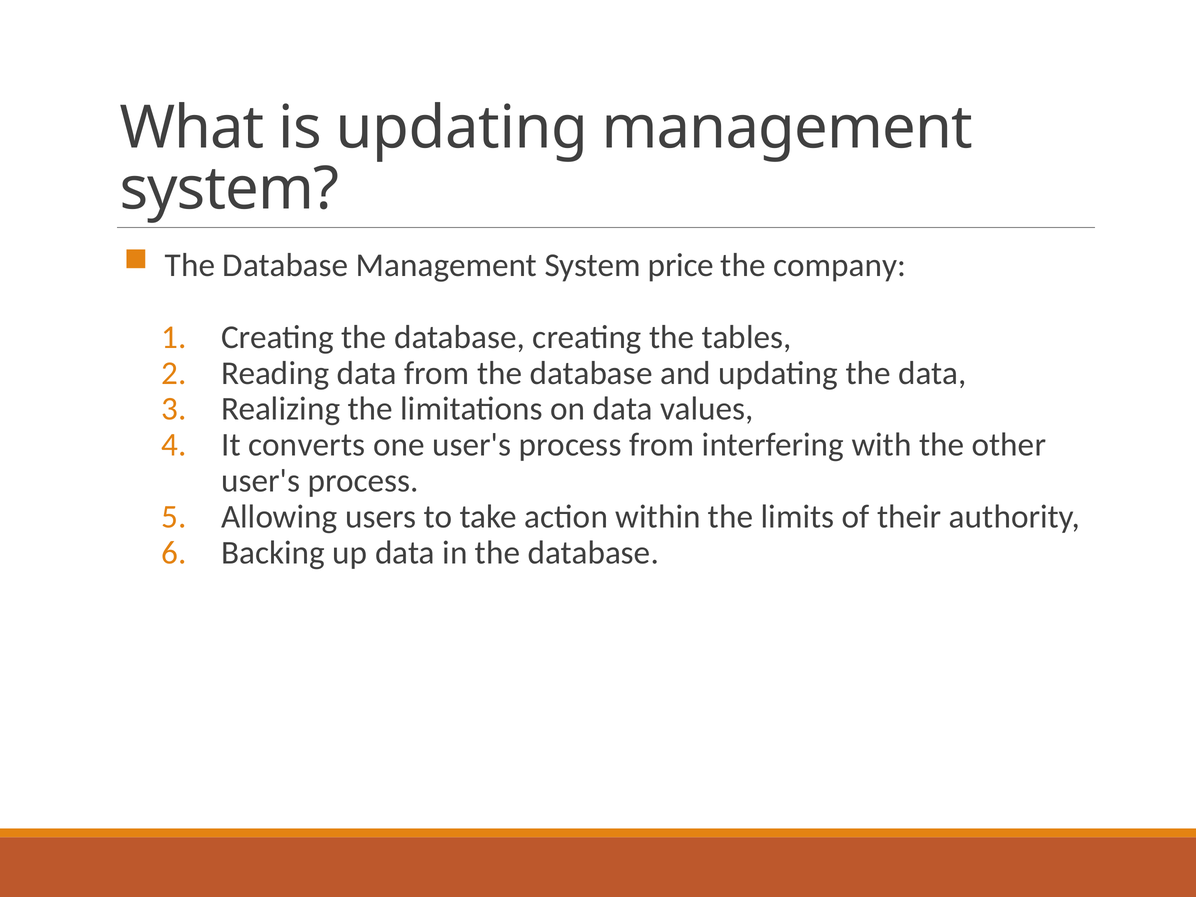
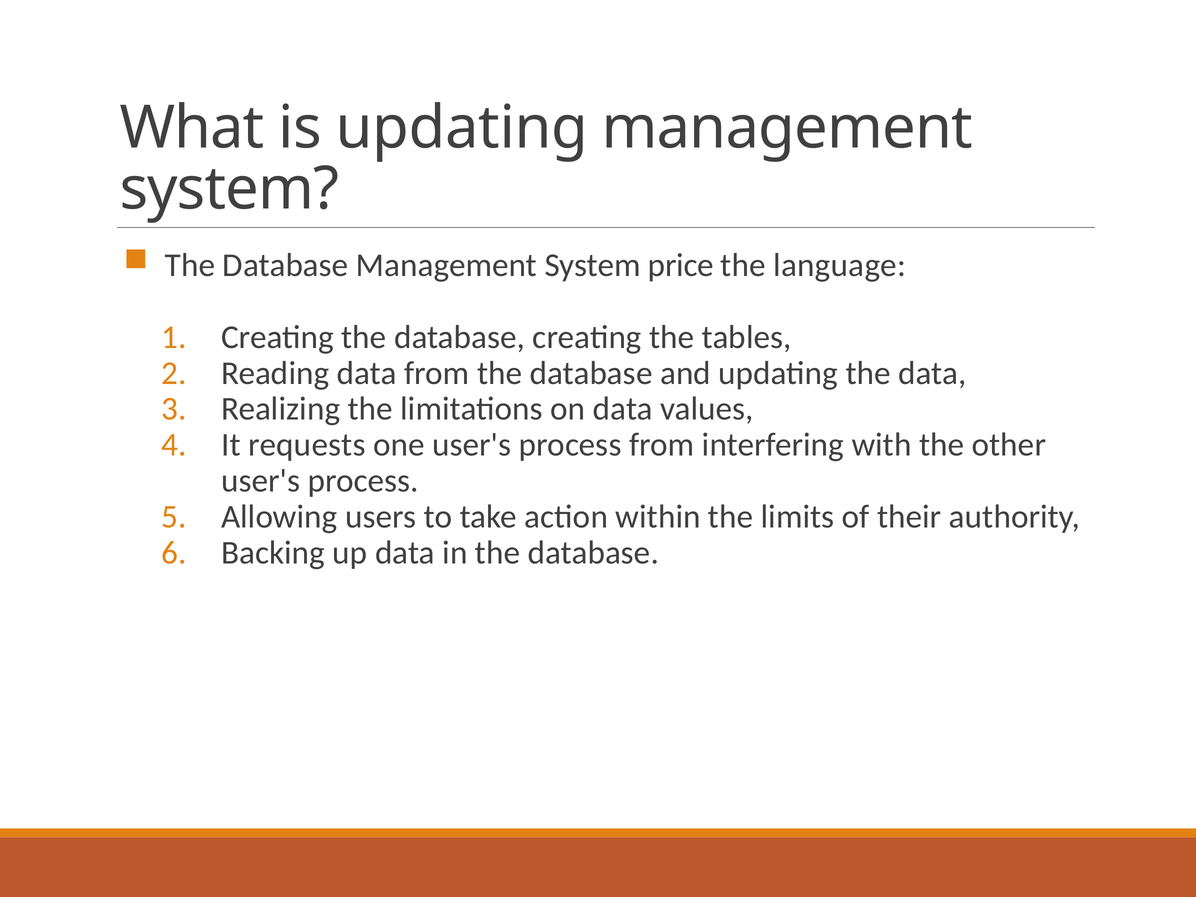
company: company -> language
converts: converts -> requests
